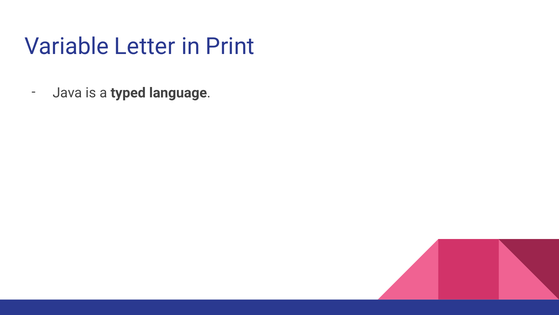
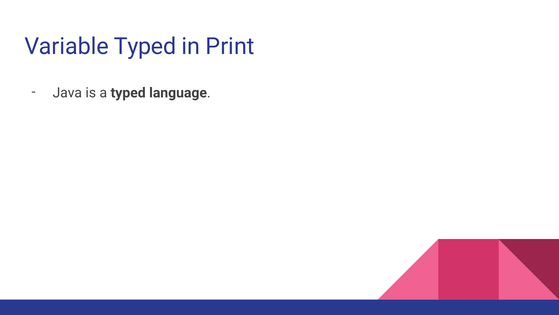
Variable Letter: Letter -> Typed
